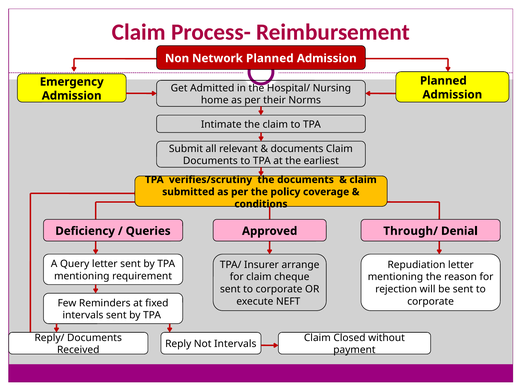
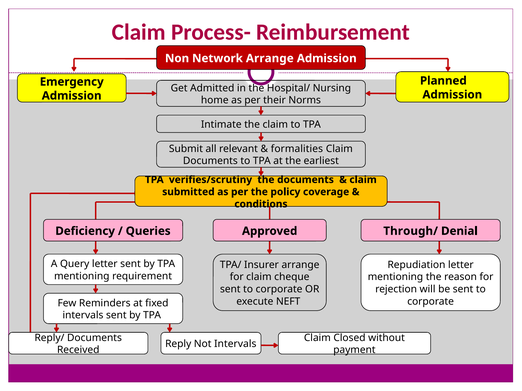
Network Planned: Planned -> Arrange
documents at (297, 149): documents -> formalities
